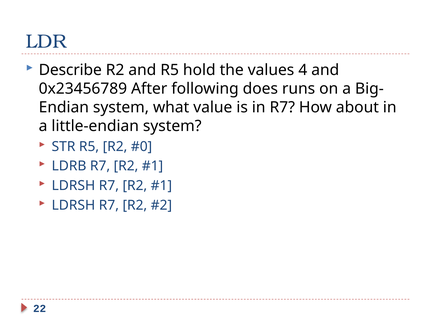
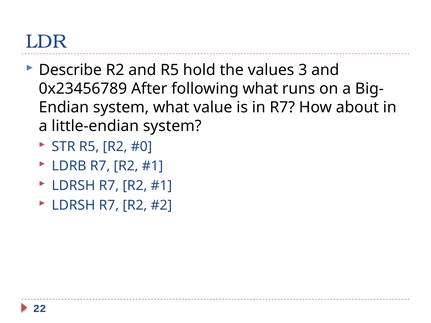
4: 4 -> 3
following does: does -> what
